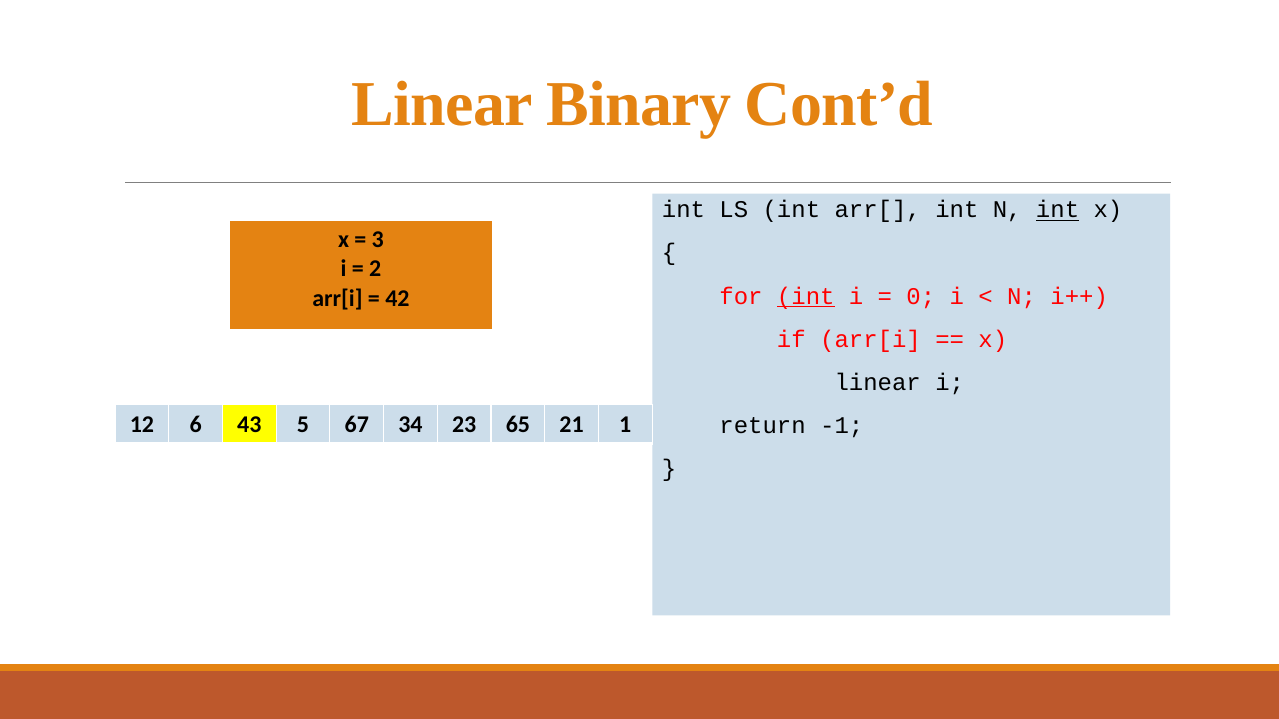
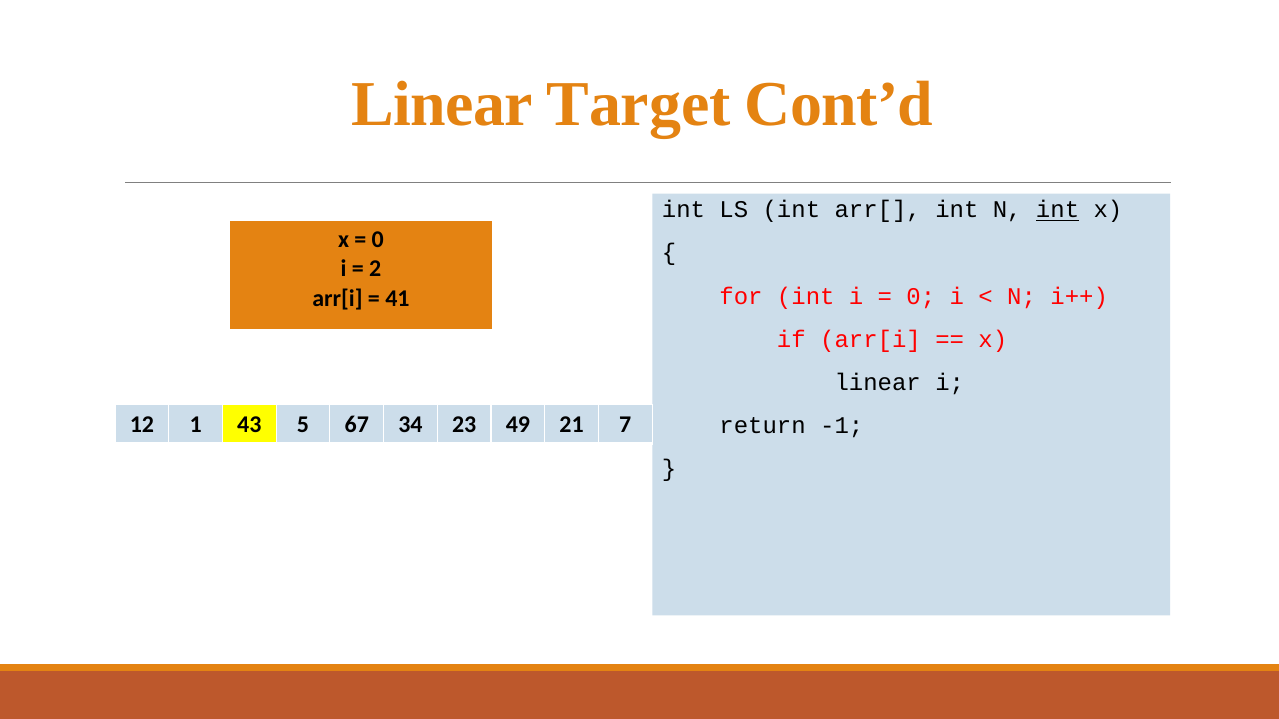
Binary: Binary -> Target
3 at (378, 240): 3 -> 0
int at (806, 296) underline: present -> none
42: 42 -> 41
6: 6 -> 1
65: 65 -> 49
1: 1 -> 7
